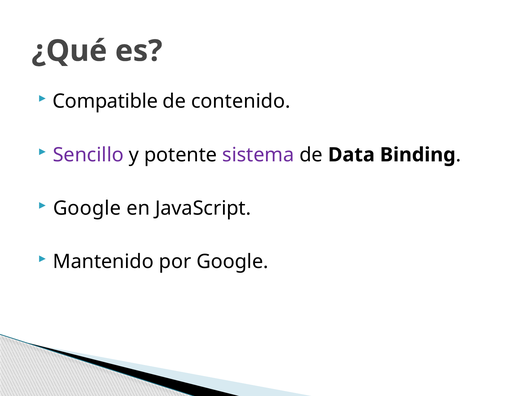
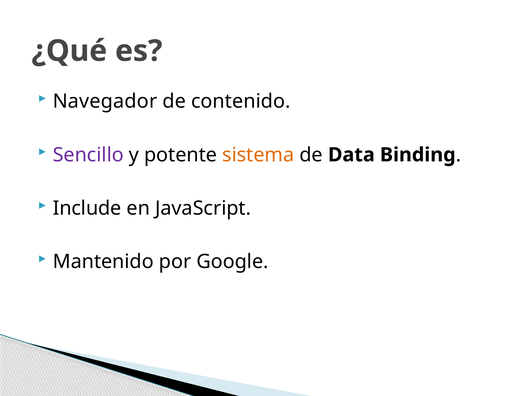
Compatible: Compatible -> Navegador
sistema colour: purple -> orange
Google at (87, 208): Google -> Include
